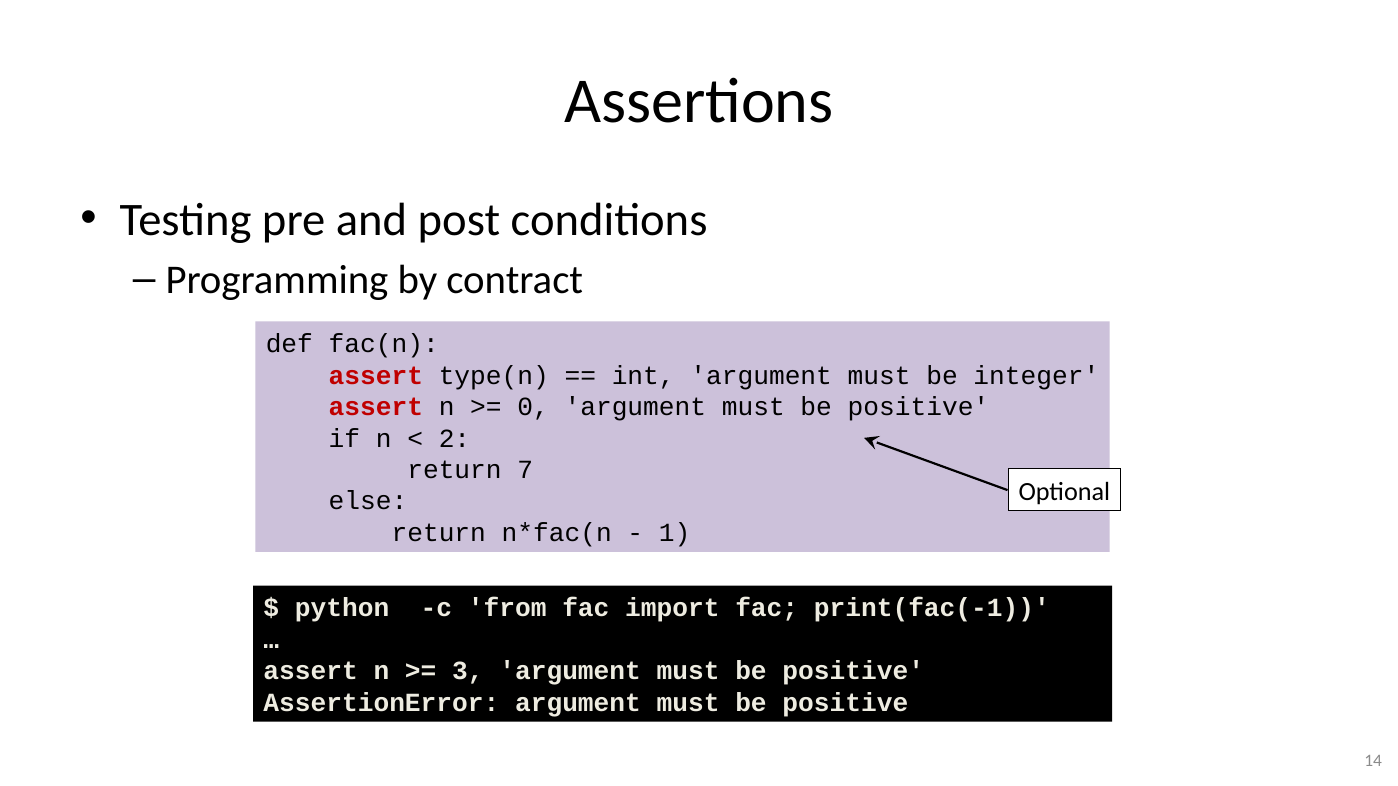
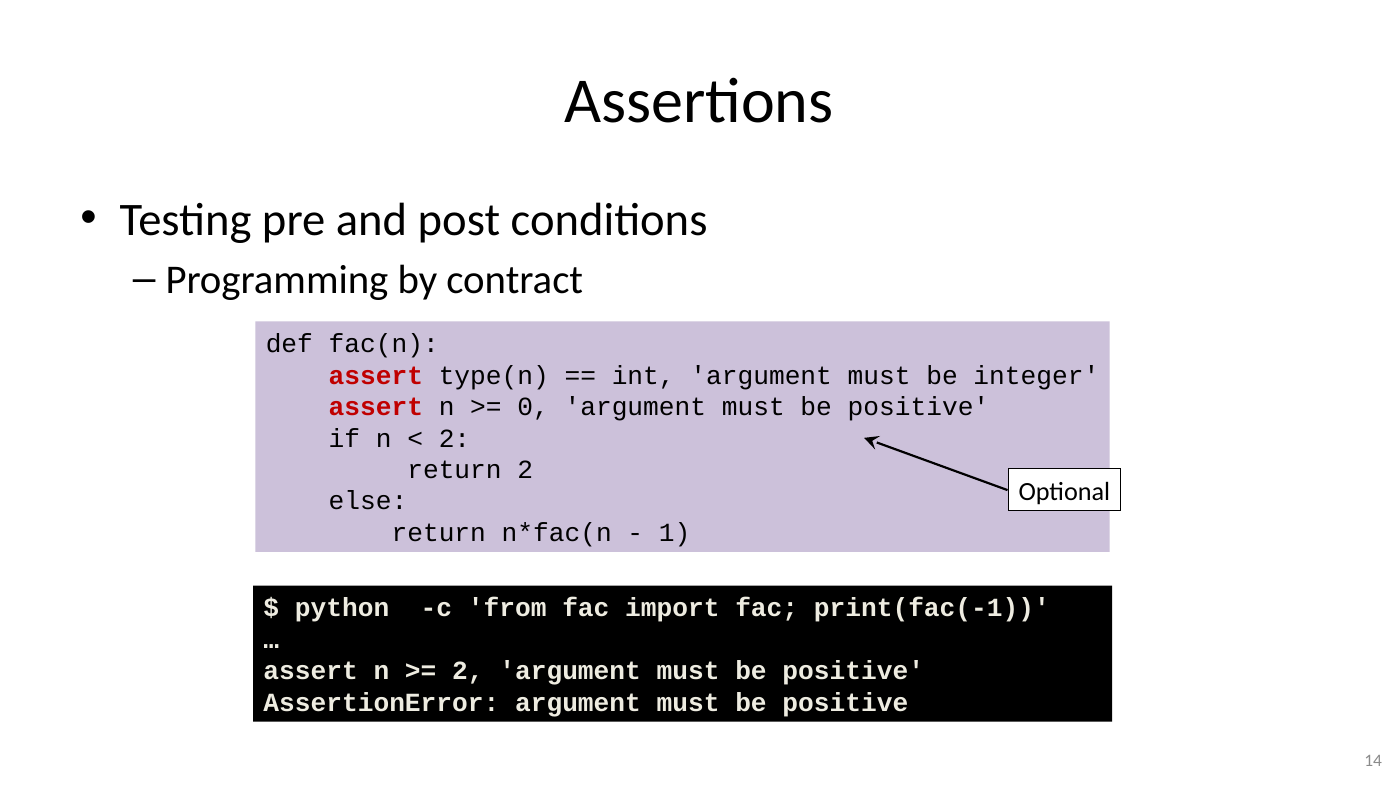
return 7: 7 -> 2
3 at (468, 671): 3 -> 2
